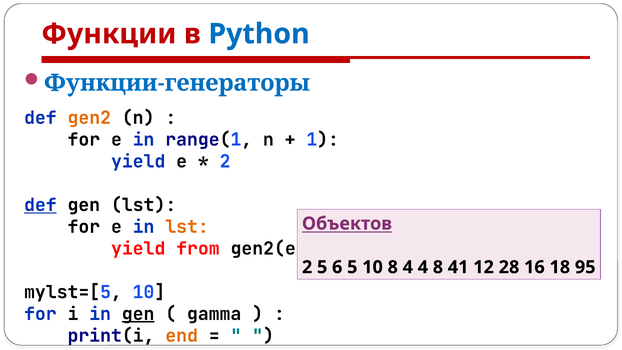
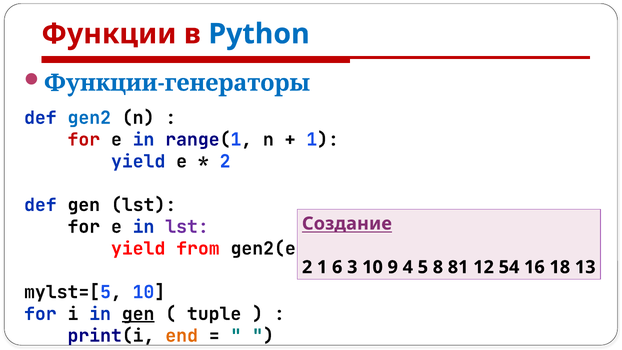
gen2 colour: orange -> blue
for at (84, 140) colour: black -> red
def at (40, 205) underline: present -> none
lst at (187, 227) colour: orange -> purple
Объектов: Объектов -> Создание
2 5: 5 -> 1
6 5: 5 -> 3
10 8: 8 -> 9
4 4: 4 -> 5
41: 41 -> 81
28: 28 -> 54
95: 95 -> 13
gamma: gamma -> tuple
